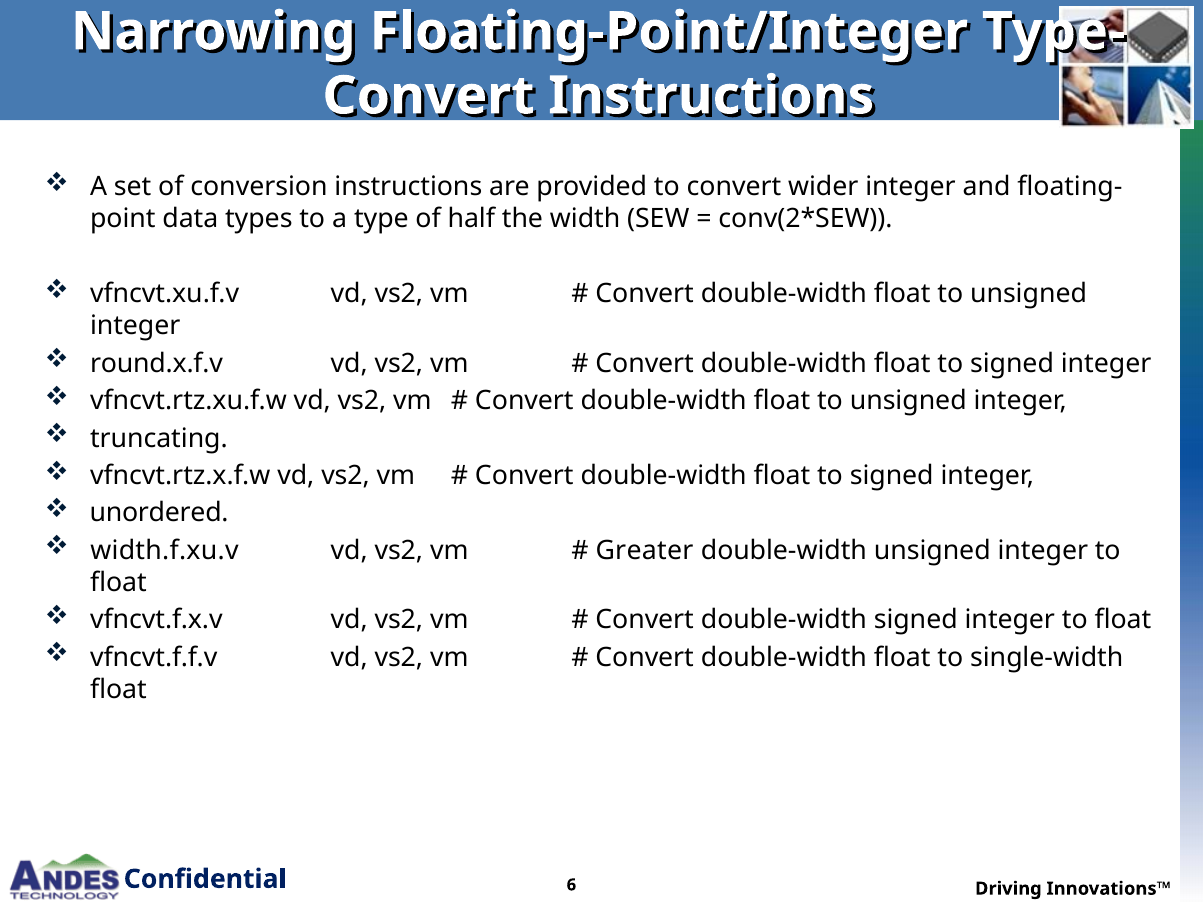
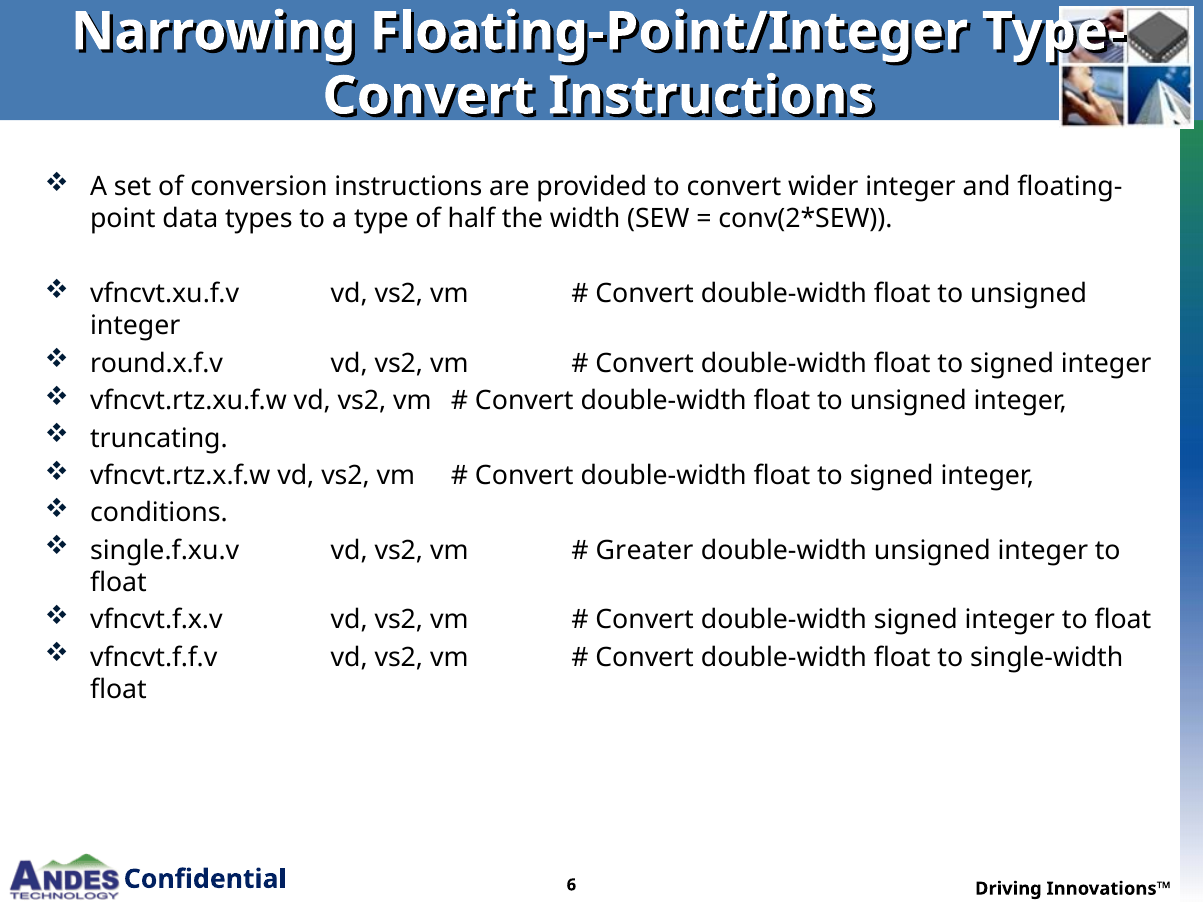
unordered: unordered -> conditions
width.f.xu.v: width.f.xu.v -> single.f.xu.v
